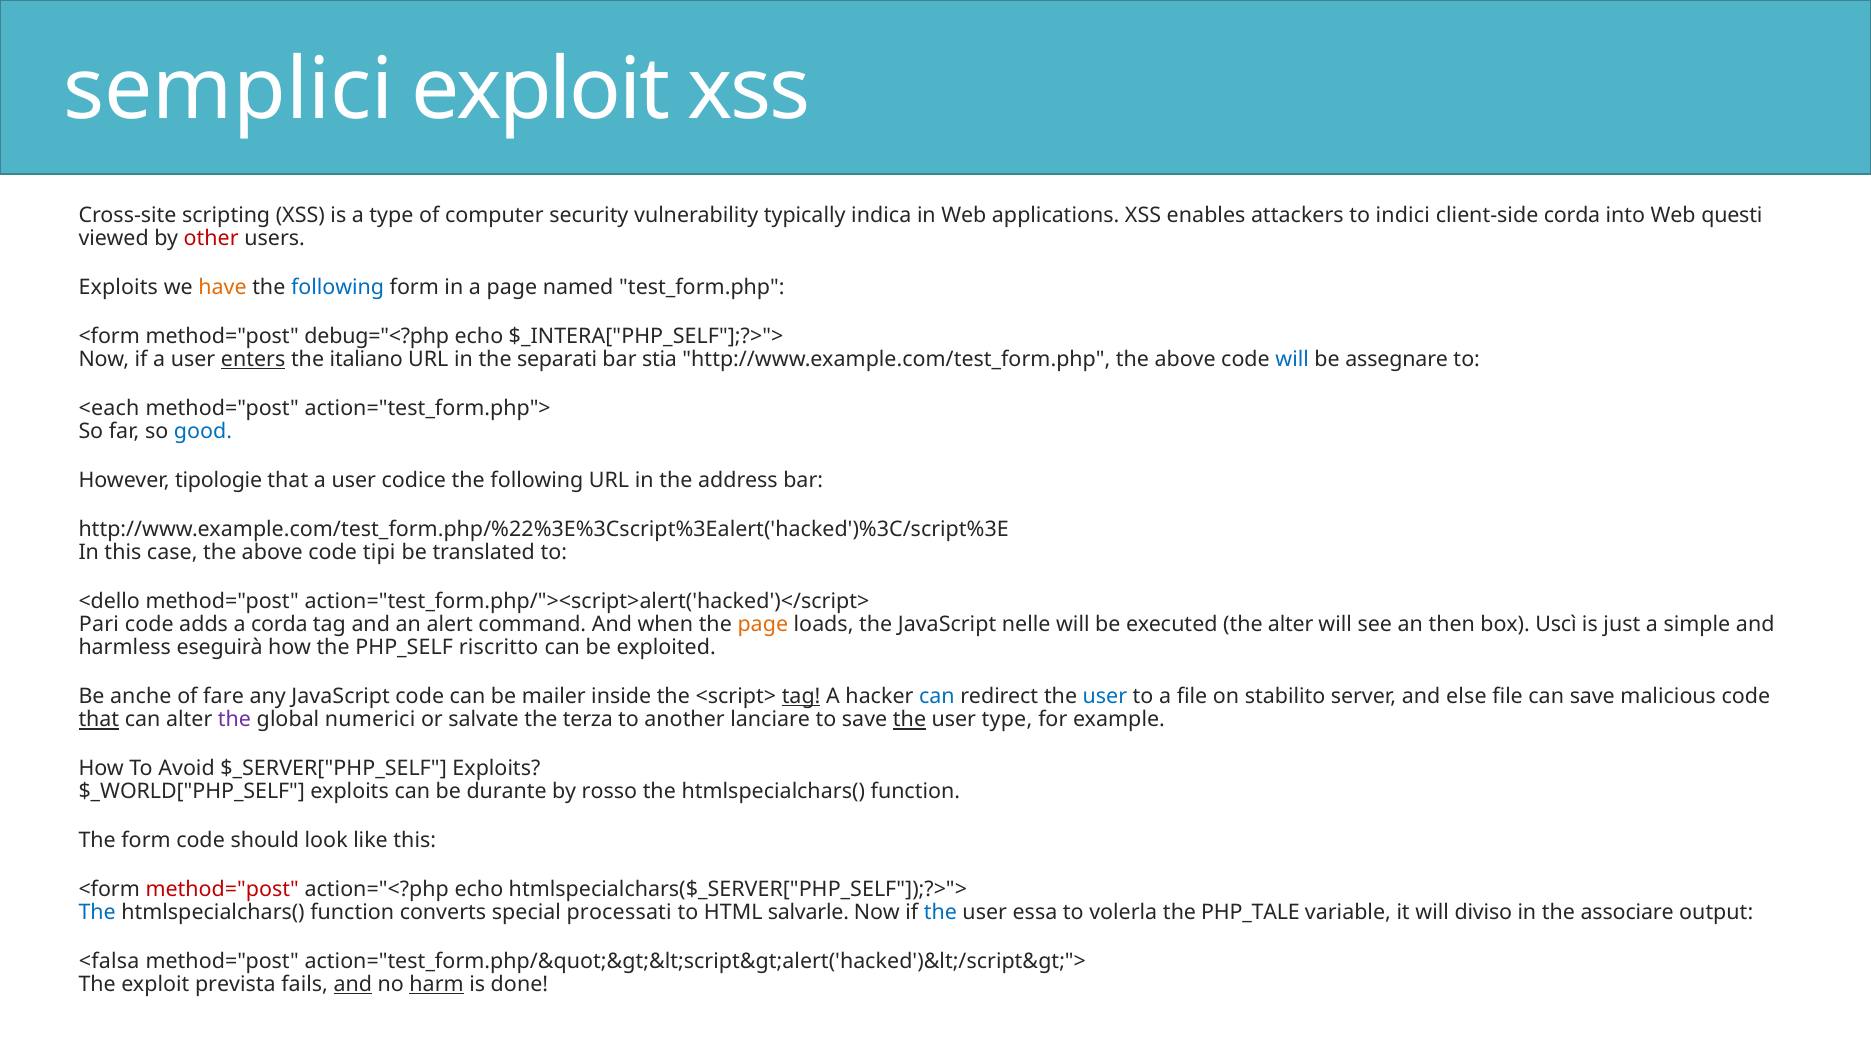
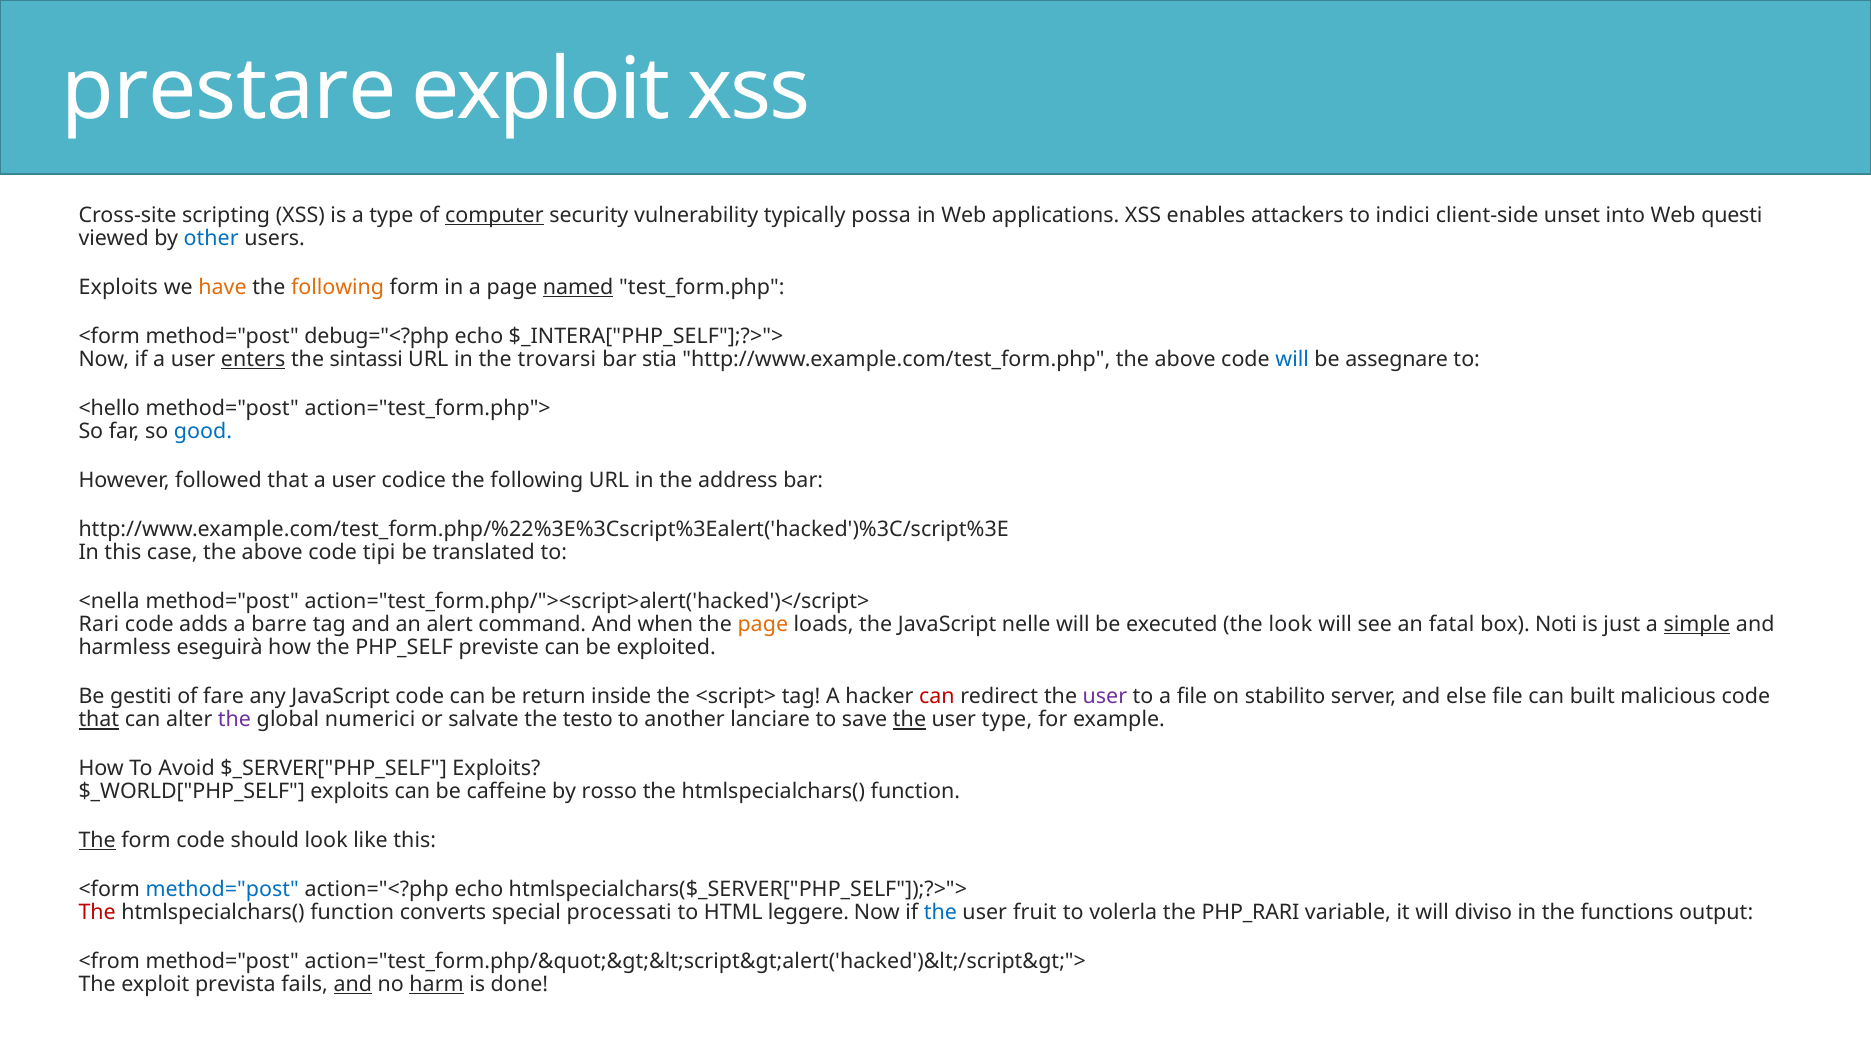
semplici: semplici -> prestare
computer underline: none -> present
indica: indica -> possa
client-side corda: corda -> unset
other colour: red -> blue
following at (338, 288) colour: blue -> orange
named underline: none -> present
italiano: italiano -> sintassi
separati: separati -> trovarsi
<each: <each -> <hello
tipologie: tipologie -> followed
<dello: <dello -> <nella
Pari: Pari -> Rari
a corda: corda -> barre
the alter: alter -> look
then: then -> fatal
Uscì: Uscì -> Noti
simple underline: none -> present
riscritto: riscritto -> previste
anche: anche -> gestiti
mailer: mailer -> return
tag at (801, 697) underline: present -> none
can at (937, 697) colour: blue -> red
user at (1105, 697) colour: blue -> purple
can save: save -> built
terza: terza -> testo
durante: durante -> caffeine
The at (97, 841) underline: none -> present
method="post at (222, 890) colour: red -> blue
The at (97, 913) colour: blue -> red
salvarle: salvarle -> leggere
essa: essa -> fruit
PHP_TALE: PHP_TALE -> PHP_RARI
associare: associare -> functions
<falsa: <falsa -> <from
